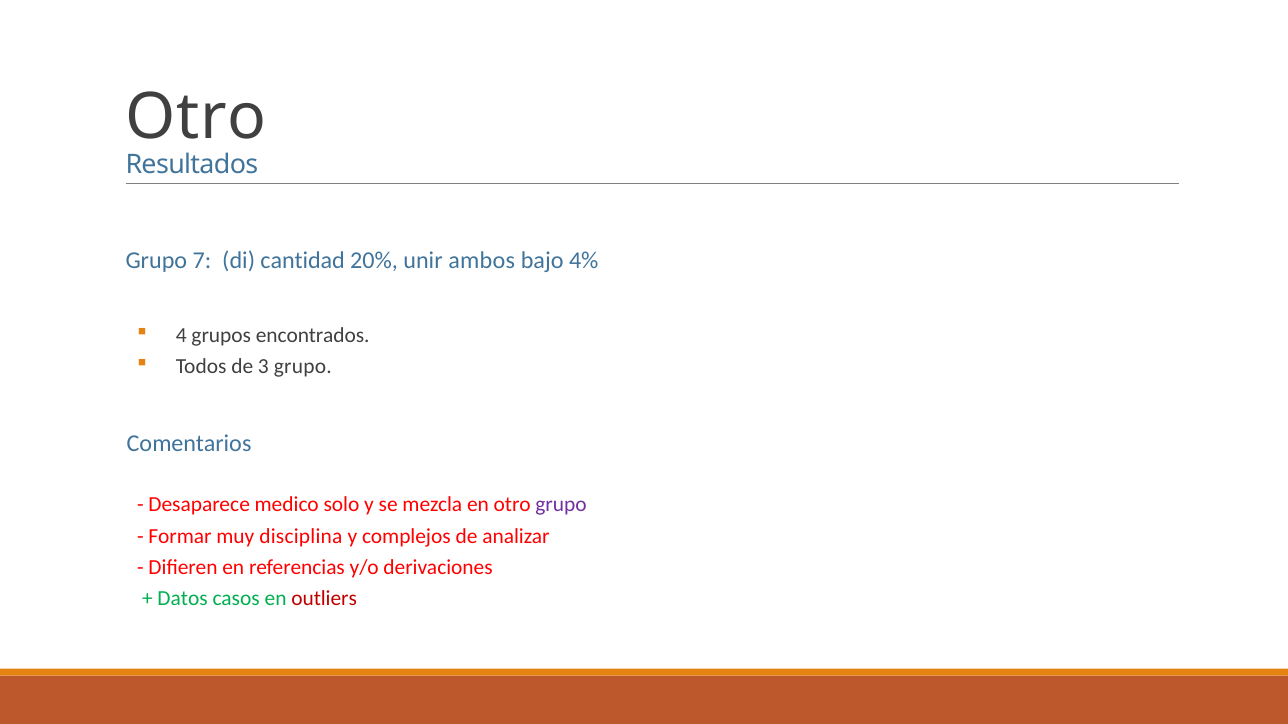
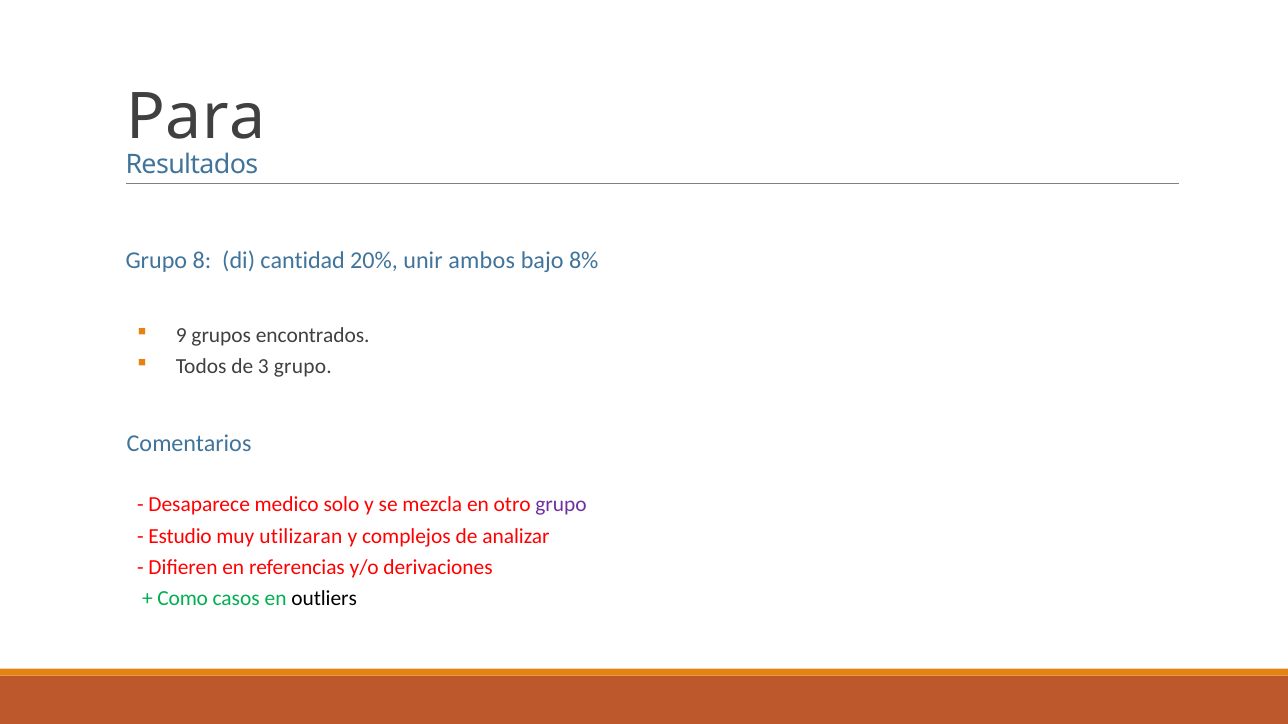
Otro at (196, 117): Otro -> Para
7: 7 -> 8
4%: 4% -> 8%
4: 4 -> 9
Formar: Formar -> Estudio
disciplina: disciplina -> utilizaran
Datos: Datos -> Como
outliers colour: red -> black
